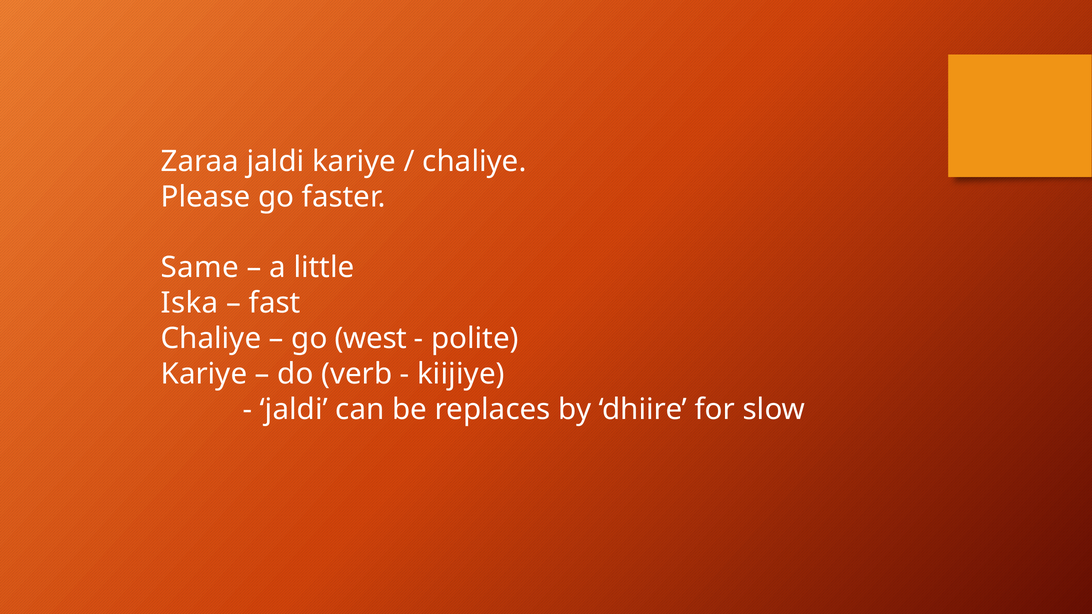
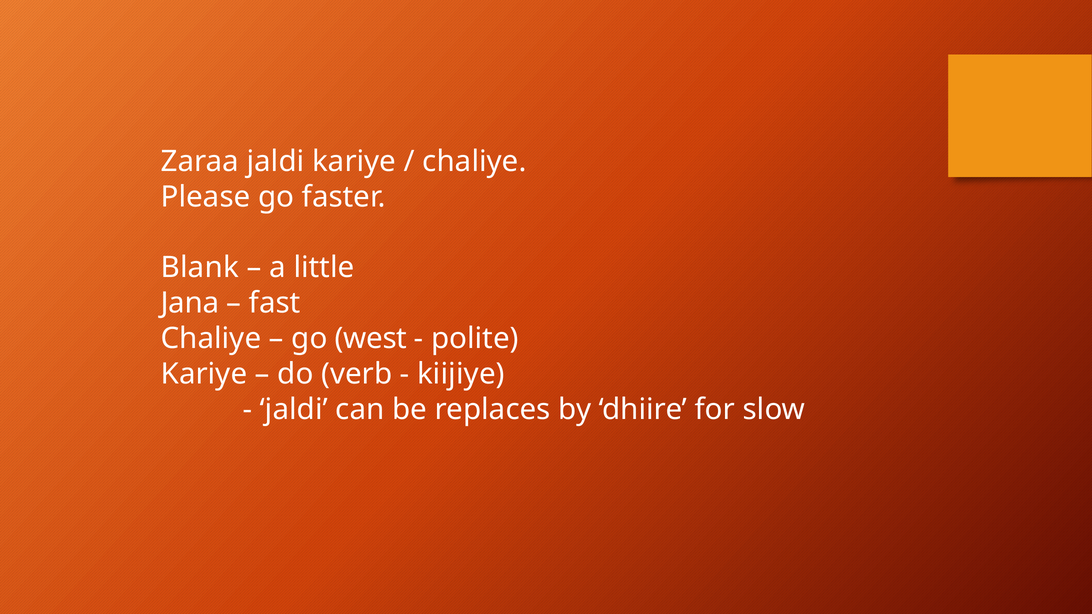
Same: Same -> Blank
Iska: Iska -> Jana
